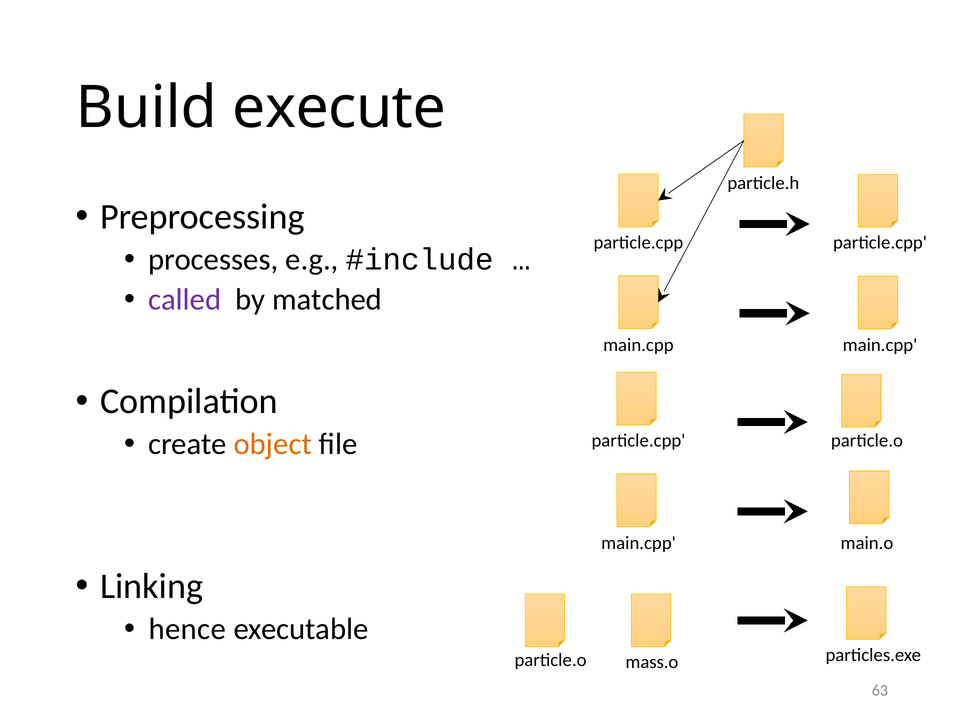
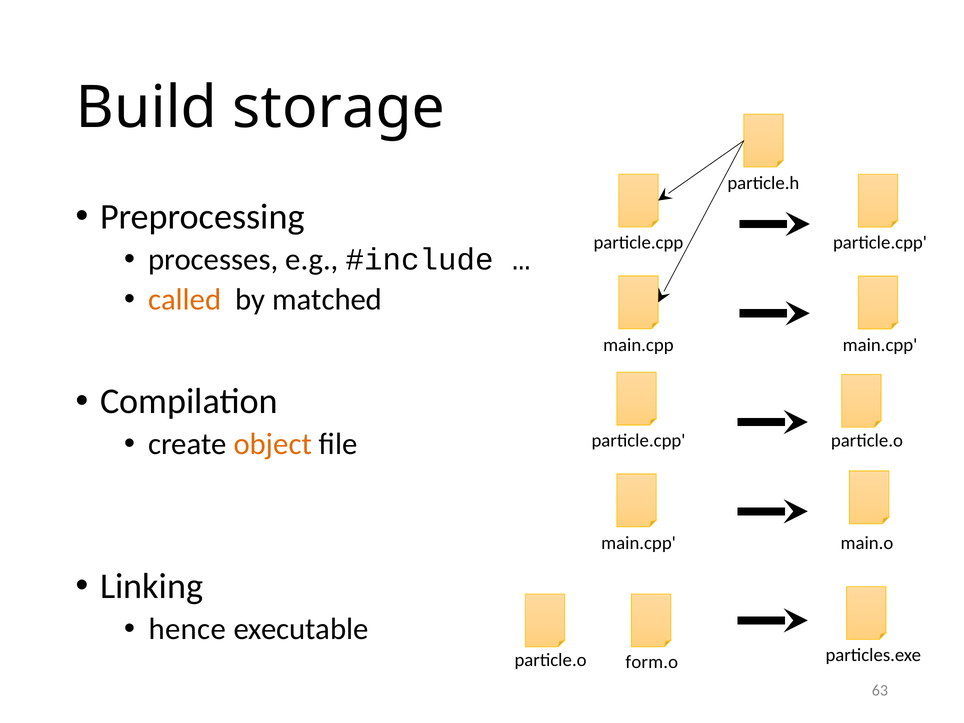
execute: execute -> storage
called colour: purple -> orange
mass.o: mass.o -> form.o
